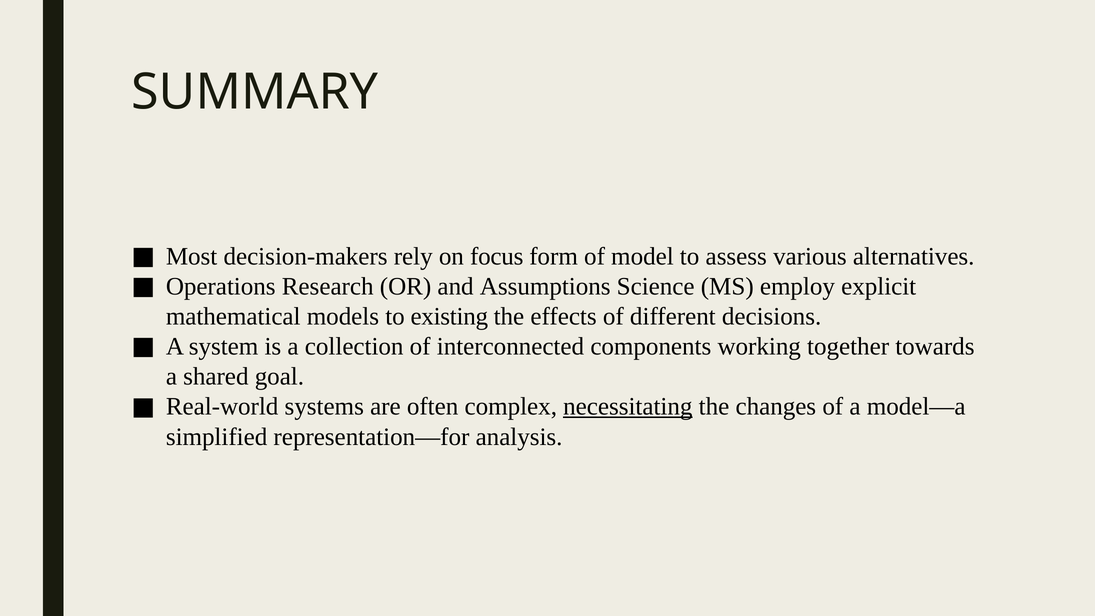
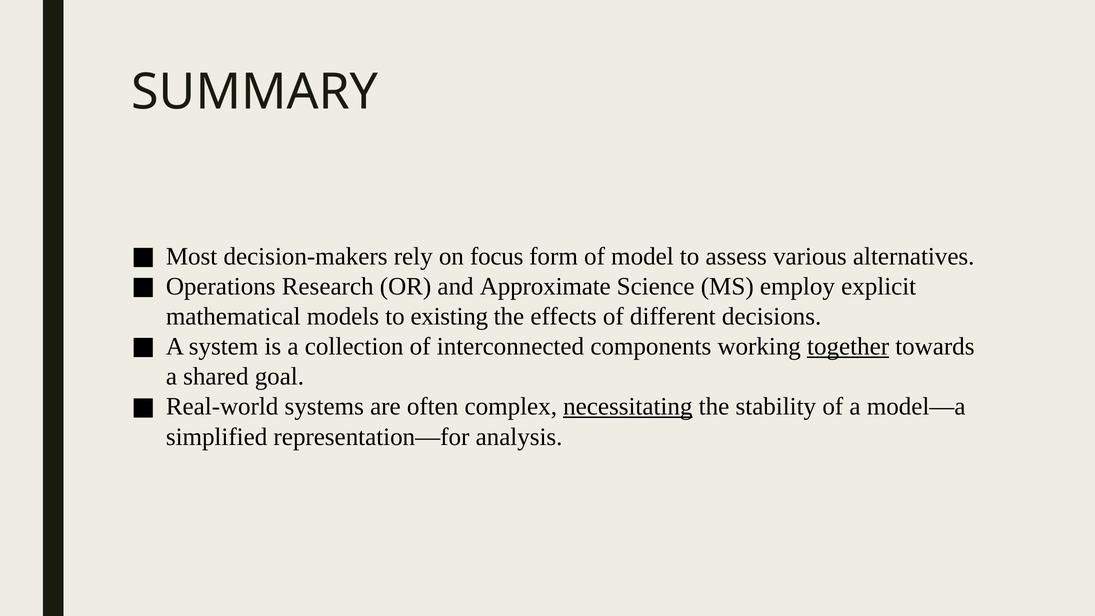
Assumptions: Assumptions -> Approximate
together underline: none -> present
changes: changes -> stability
